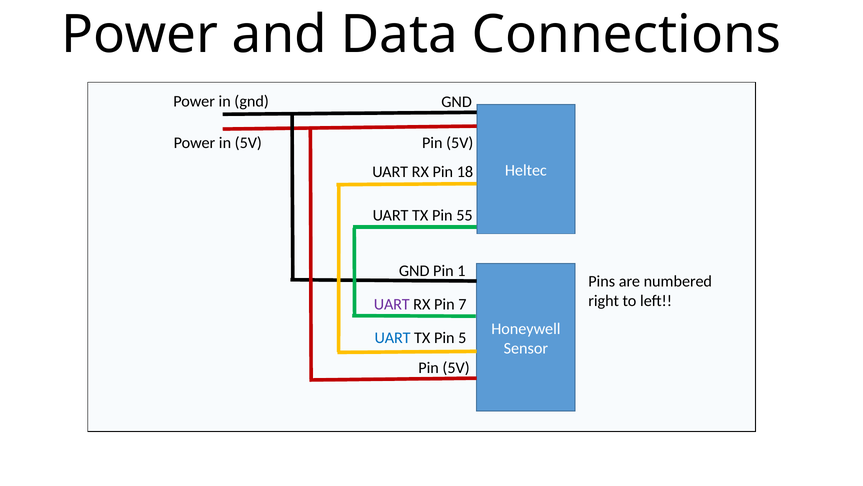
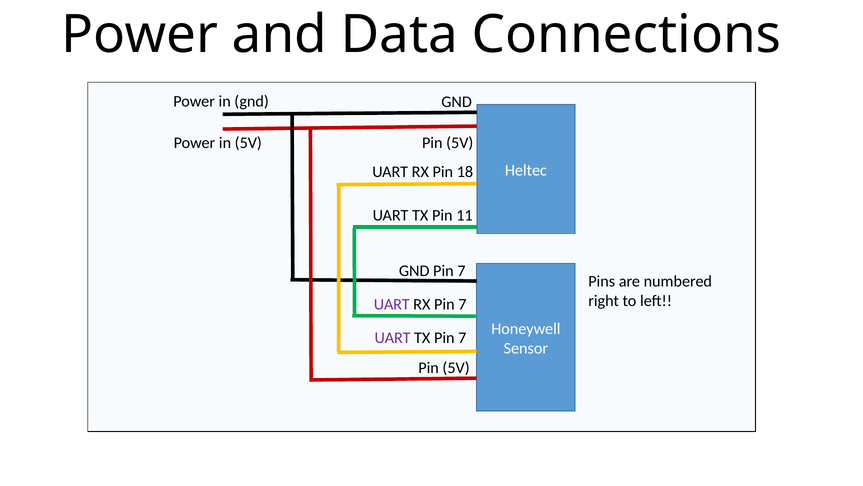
55: 55 -> 11
GND Pin 1: 1 -> 7
UART at (393, 337) colour: blue -> purple
TX Pin 5: 5 -> 7
